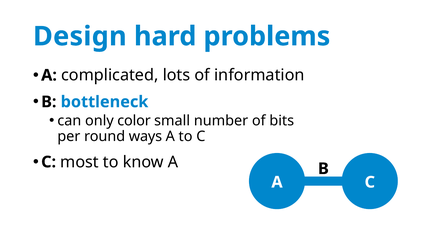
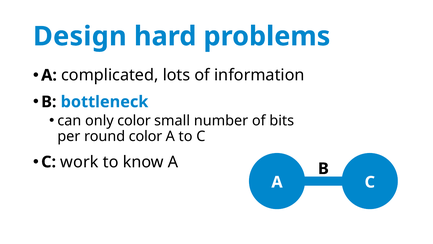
round ways: ways -> color
most: most -> work
